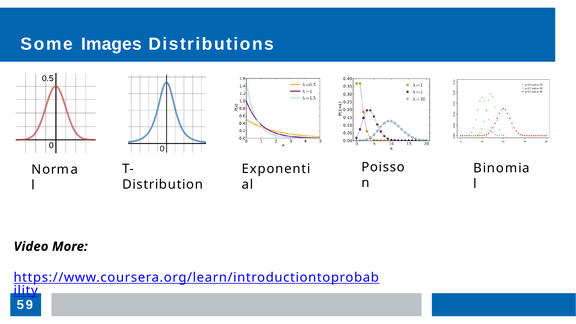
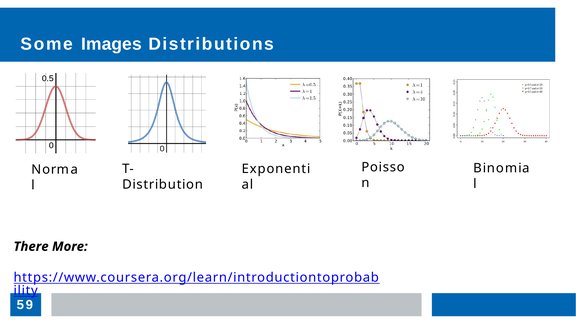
Video: Video -> There
